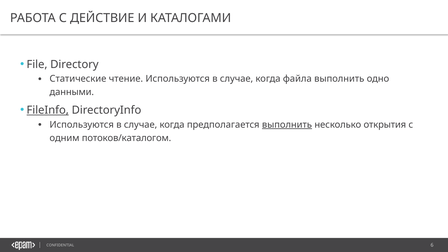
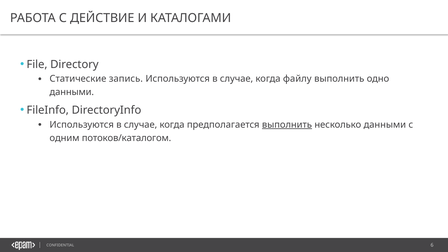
чтение: чтение -> запись
файла: файла -> файлу
FileInfo underline: present -> none
несколько открытия: открытия -> данными
